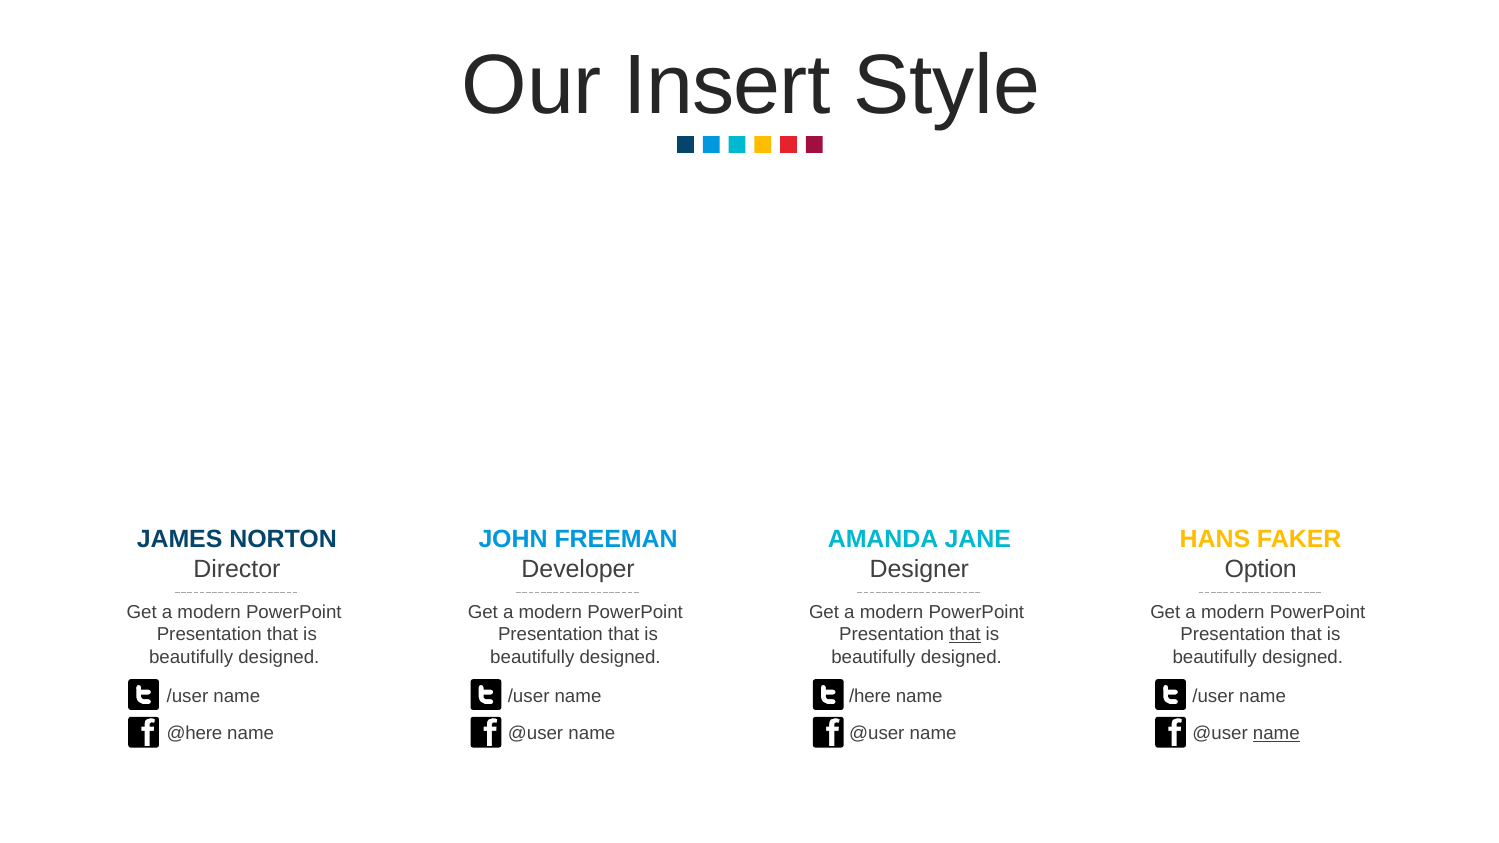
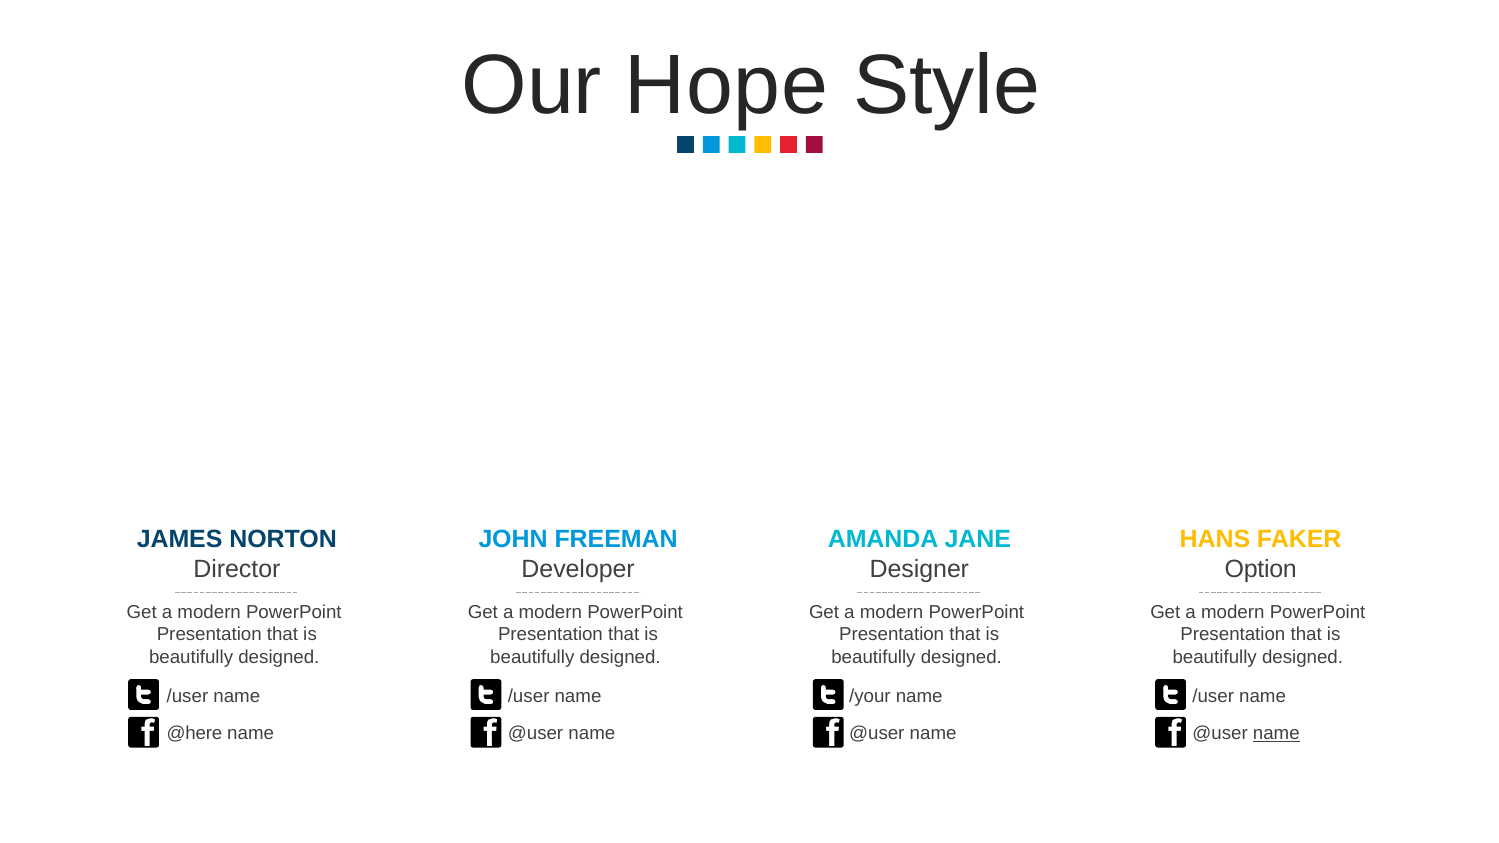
Insert: Insert -> Hope
that at (965, 635) underline: present -> none
/here: /here -> /your
